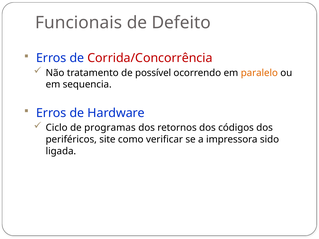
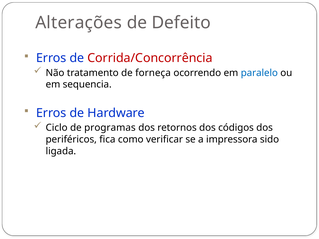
Funcionais: Funcionais -> Alterações
possível: possível -> forneça
paralelo colour: orange -> blue
site: site -> fica
